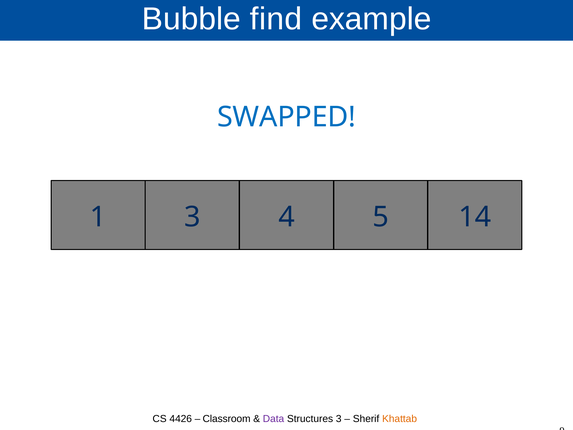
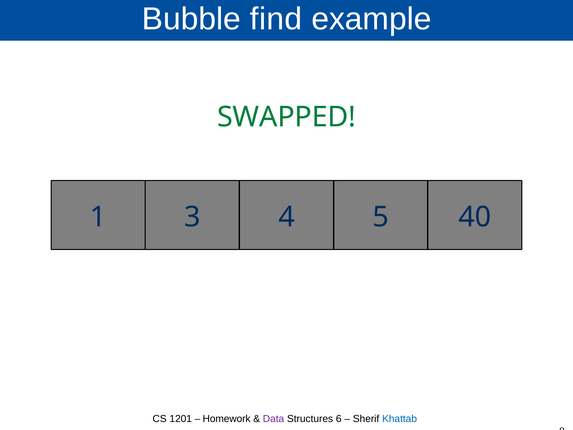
SWAPPED colour: blue -> green
14 at (475, 217): 14 -> 40
4426: 4426 -> 1201
Classroom: Classroom -> Homework
Structures 3: 3 -> 6
Khattab colour: orange -> blue
